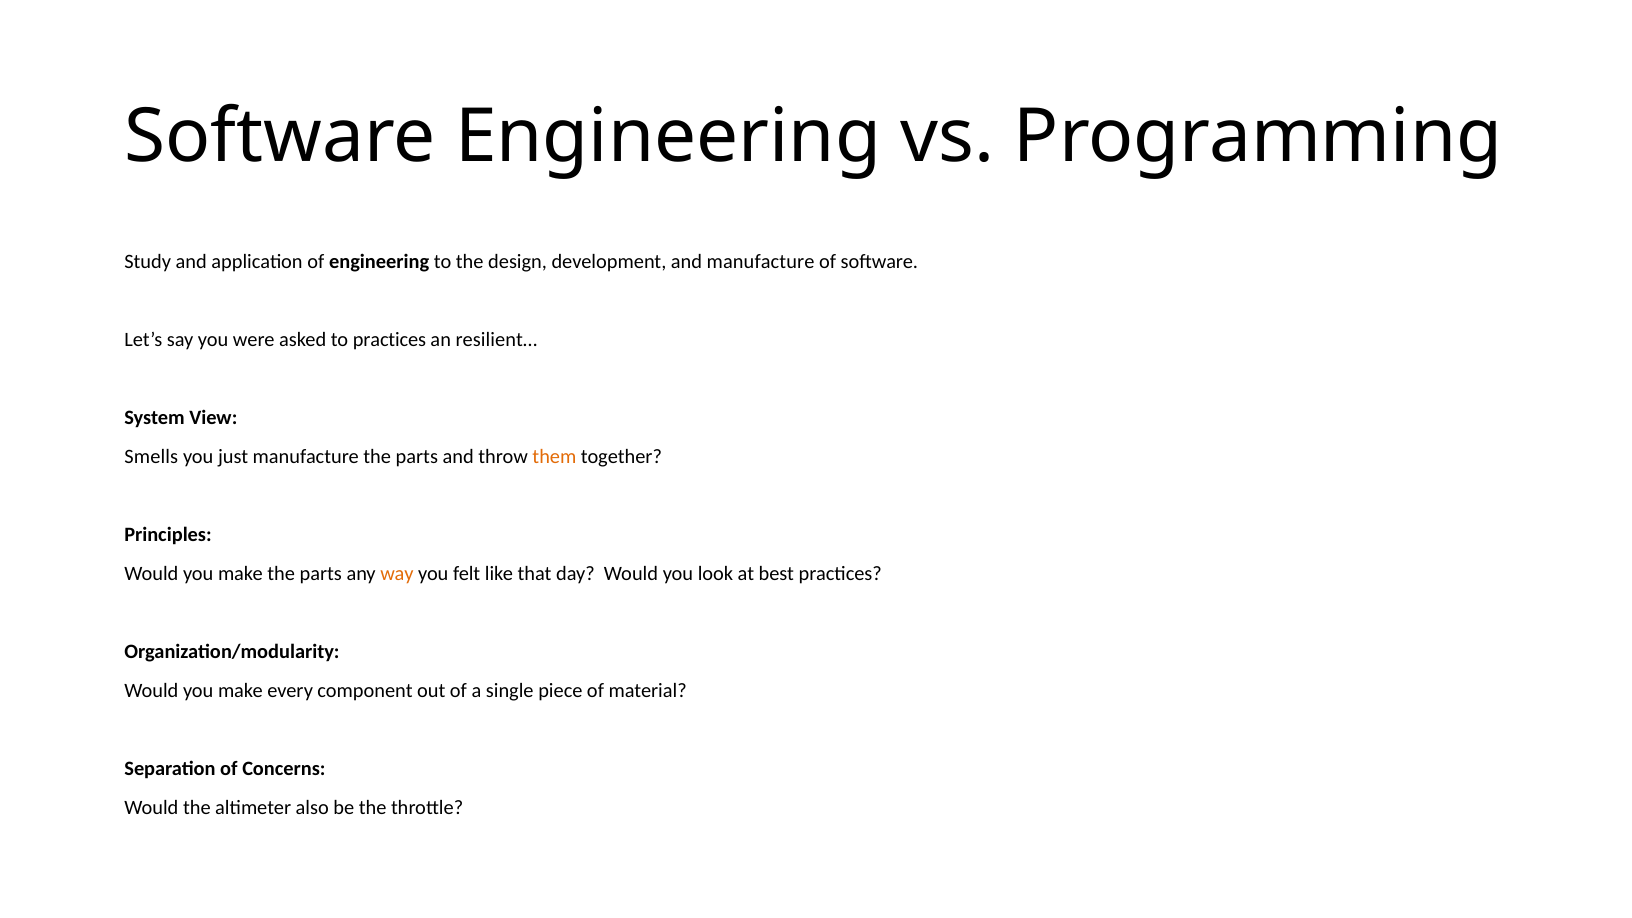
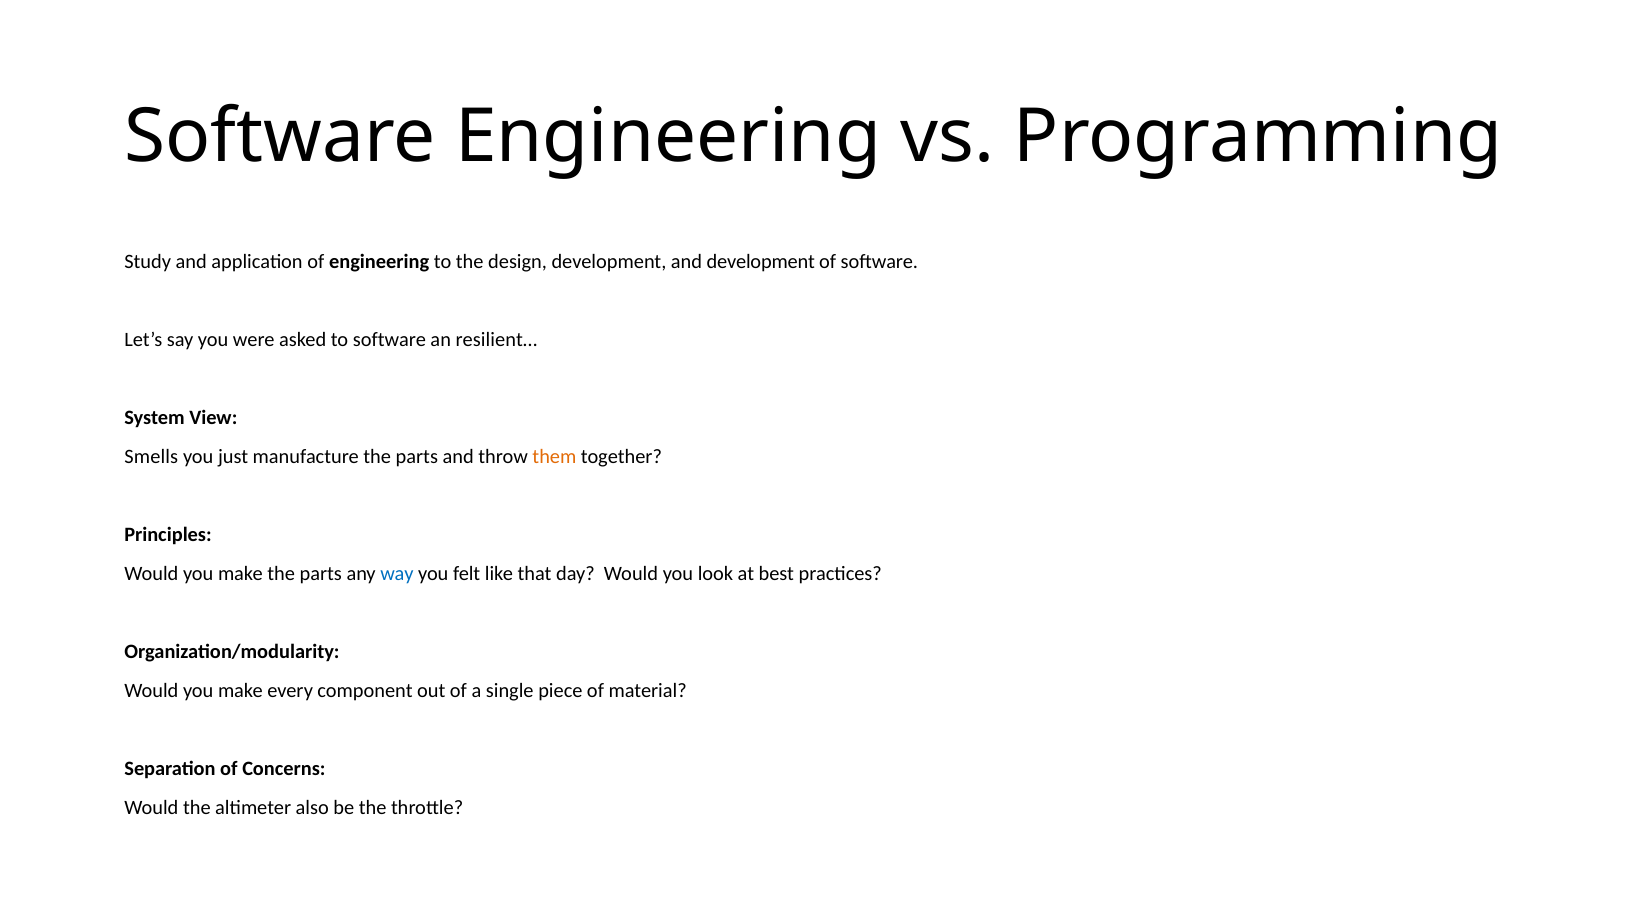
and manufacture: manufacture -> development
to practices: practices -> software
way colour: orange -> blue
